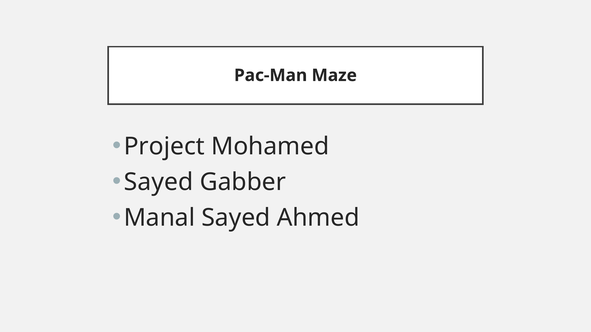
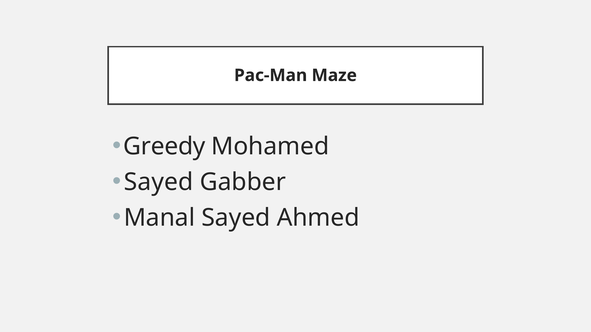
Project: Project -> Greedy
